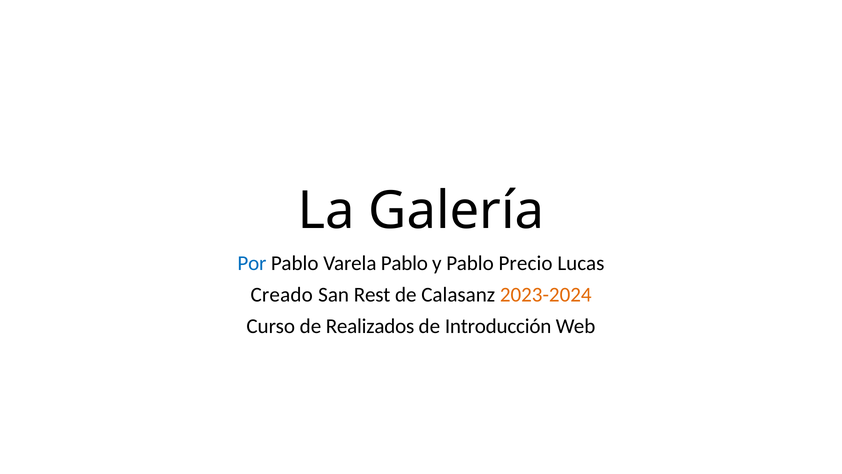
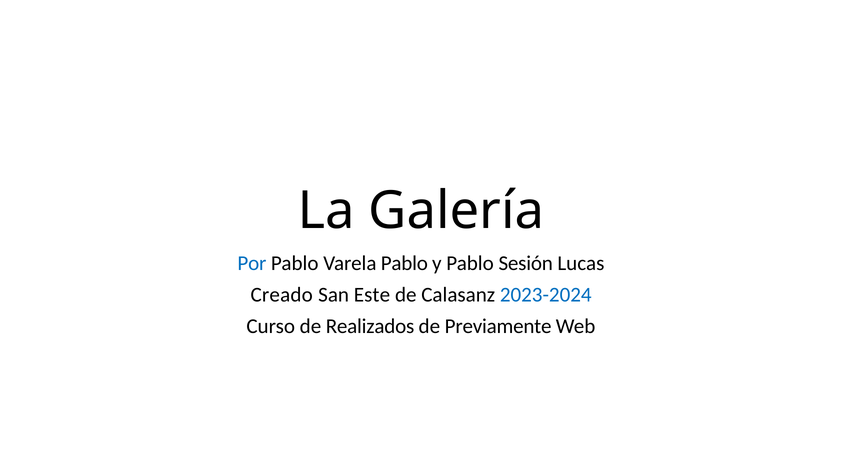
Precio: Precio -> Sesión
Rest: Rest -> Este
2023-2024 colour: orange -> blue
Introducción: Introducción -> Previamente
